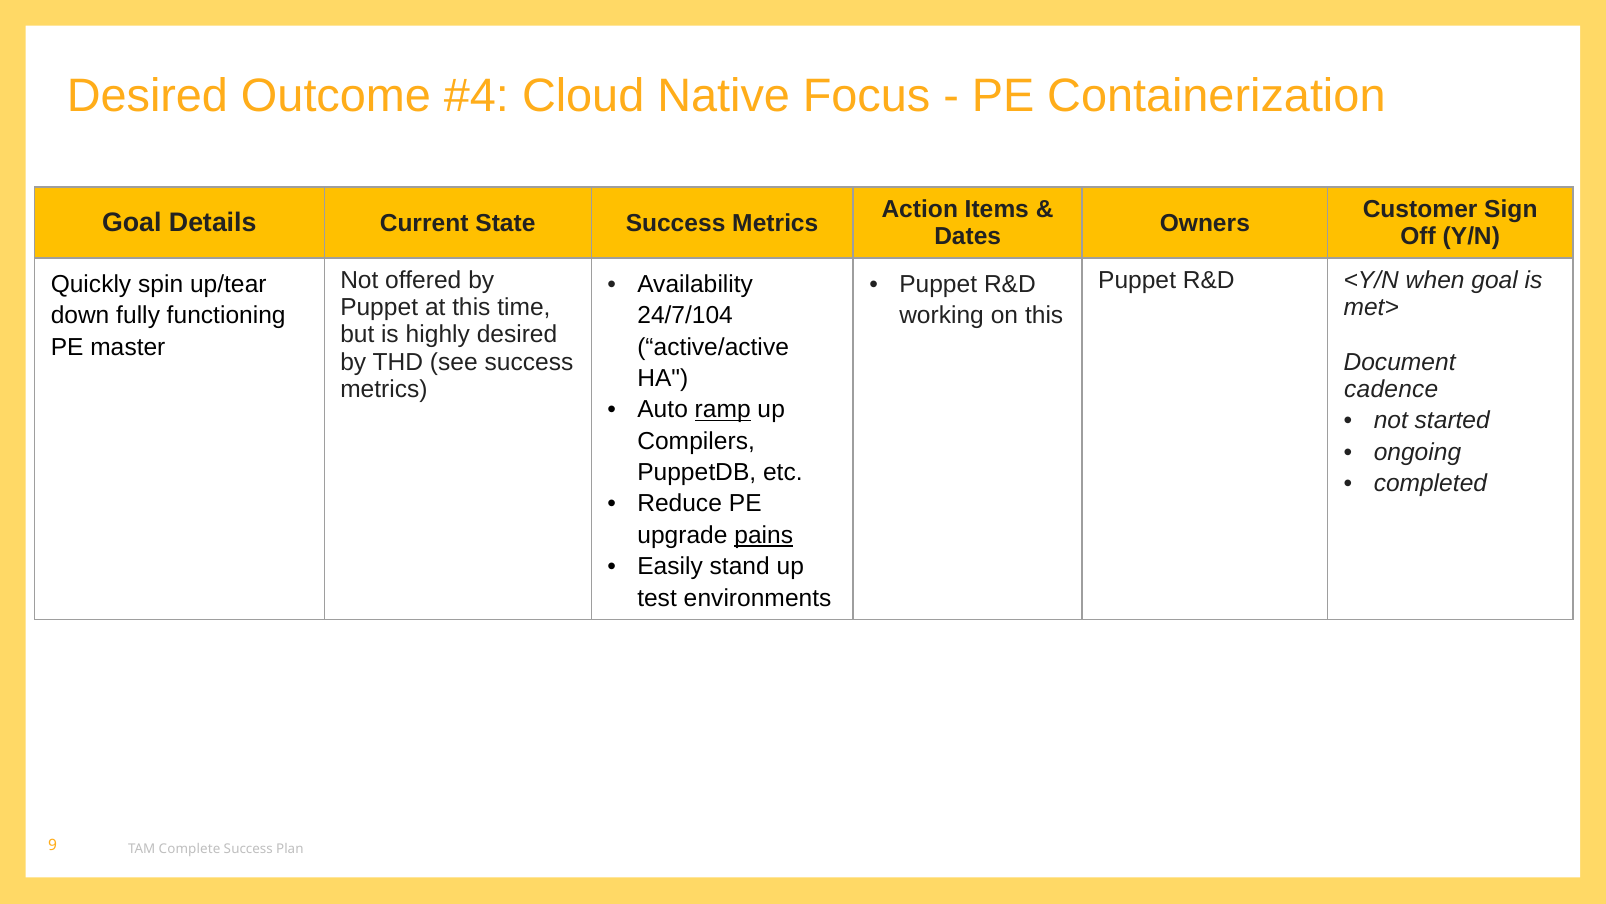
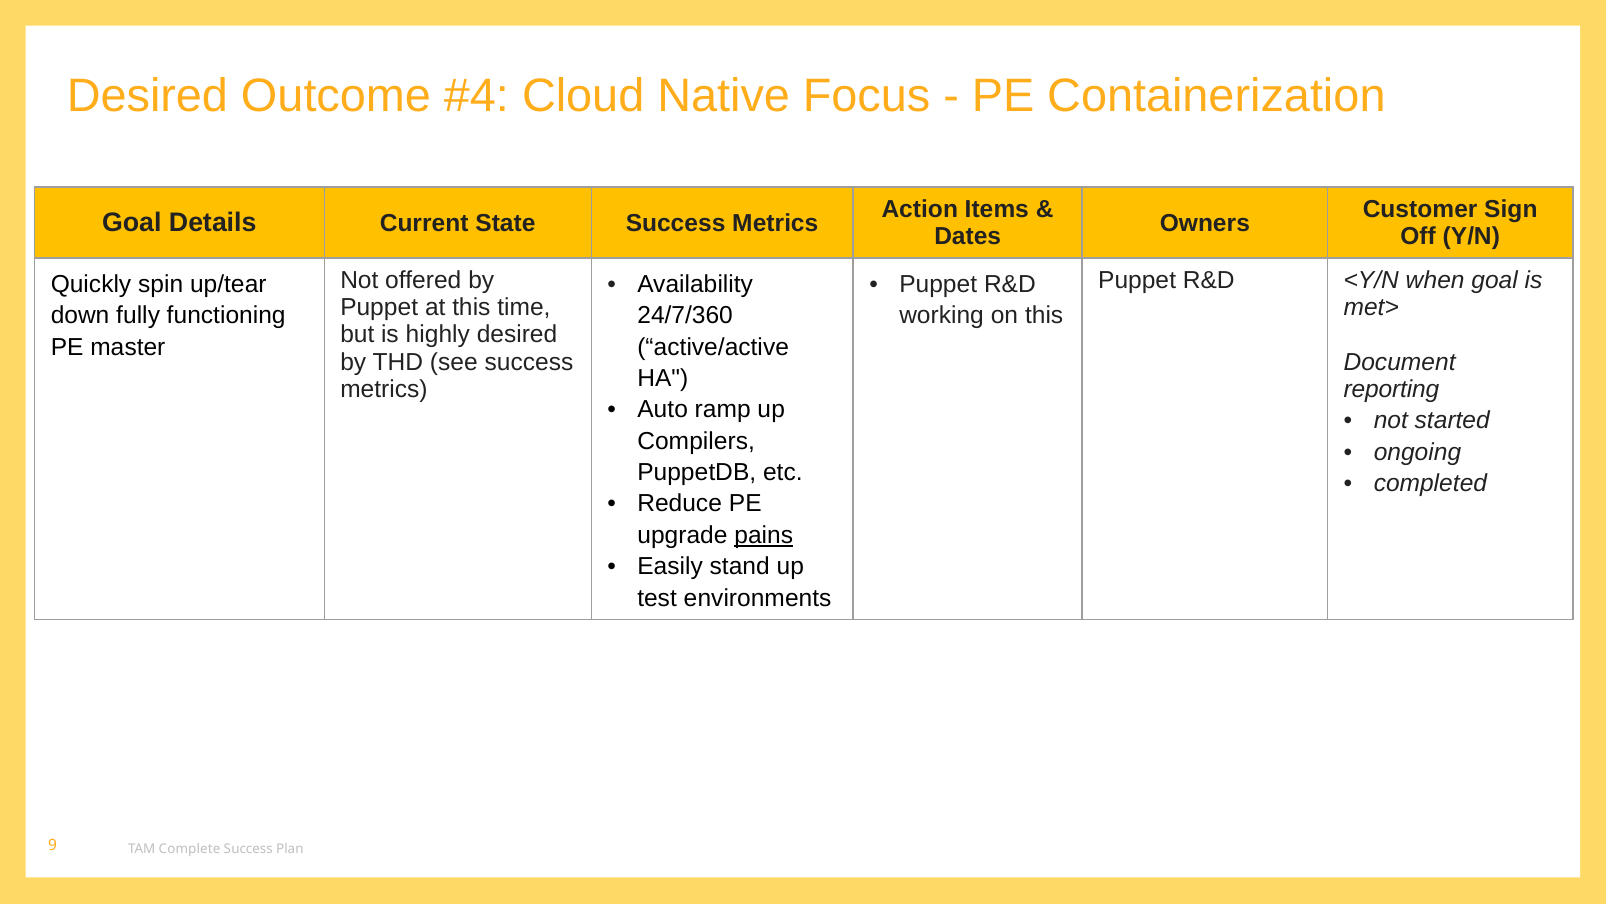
24/7/104: 24/7/104 -> 24/7/360
cadence: cadence -> reporting
ramp underline: present -> none
